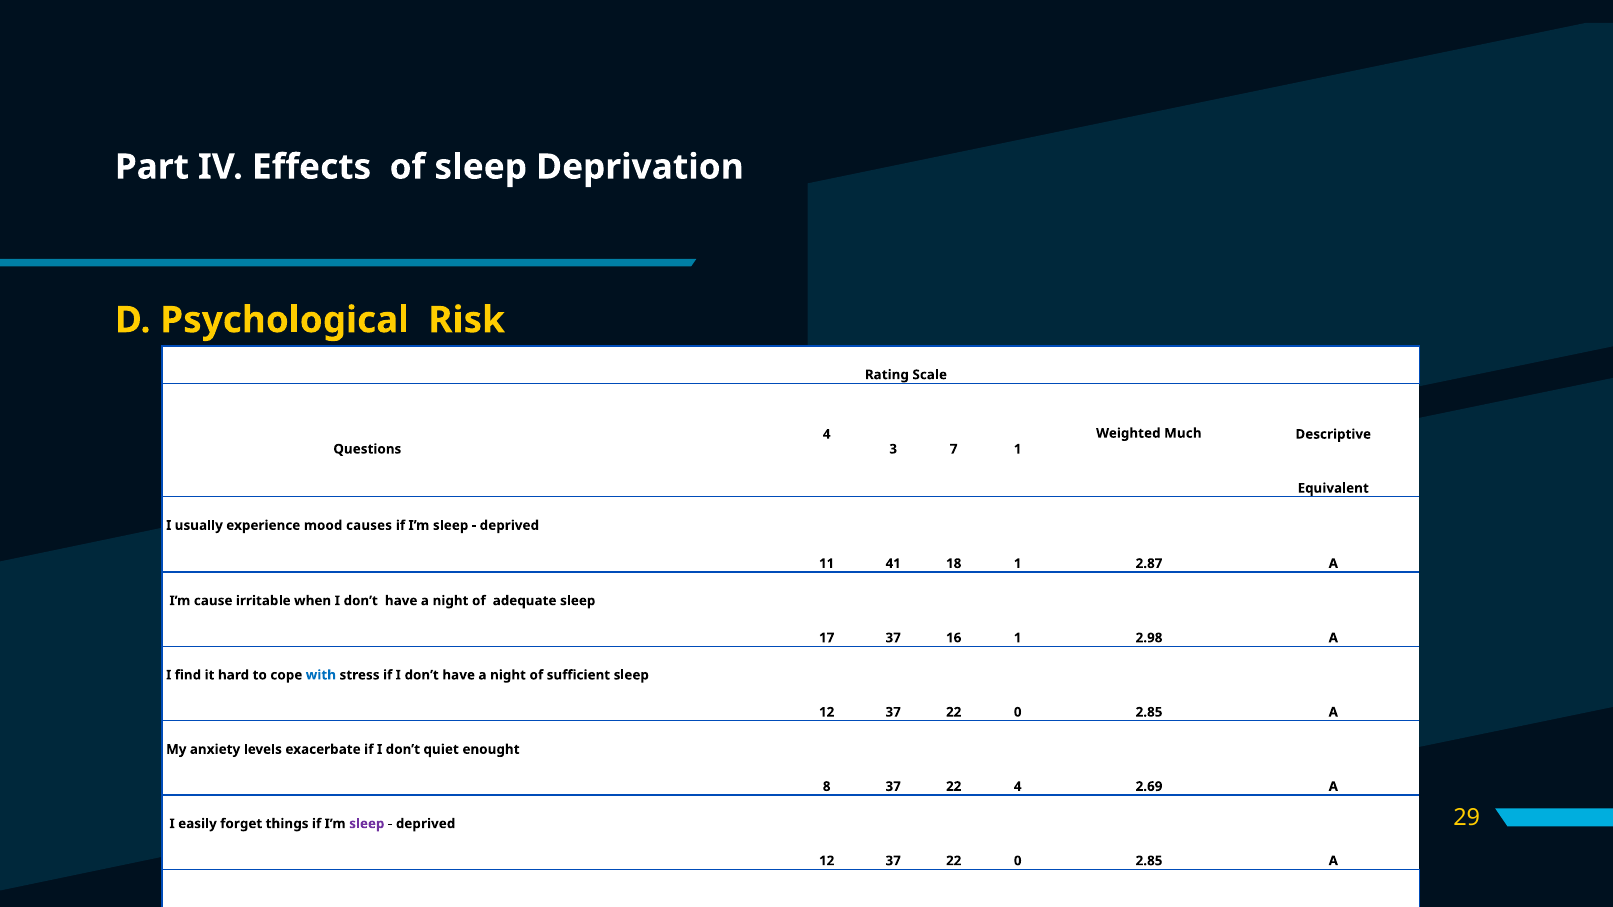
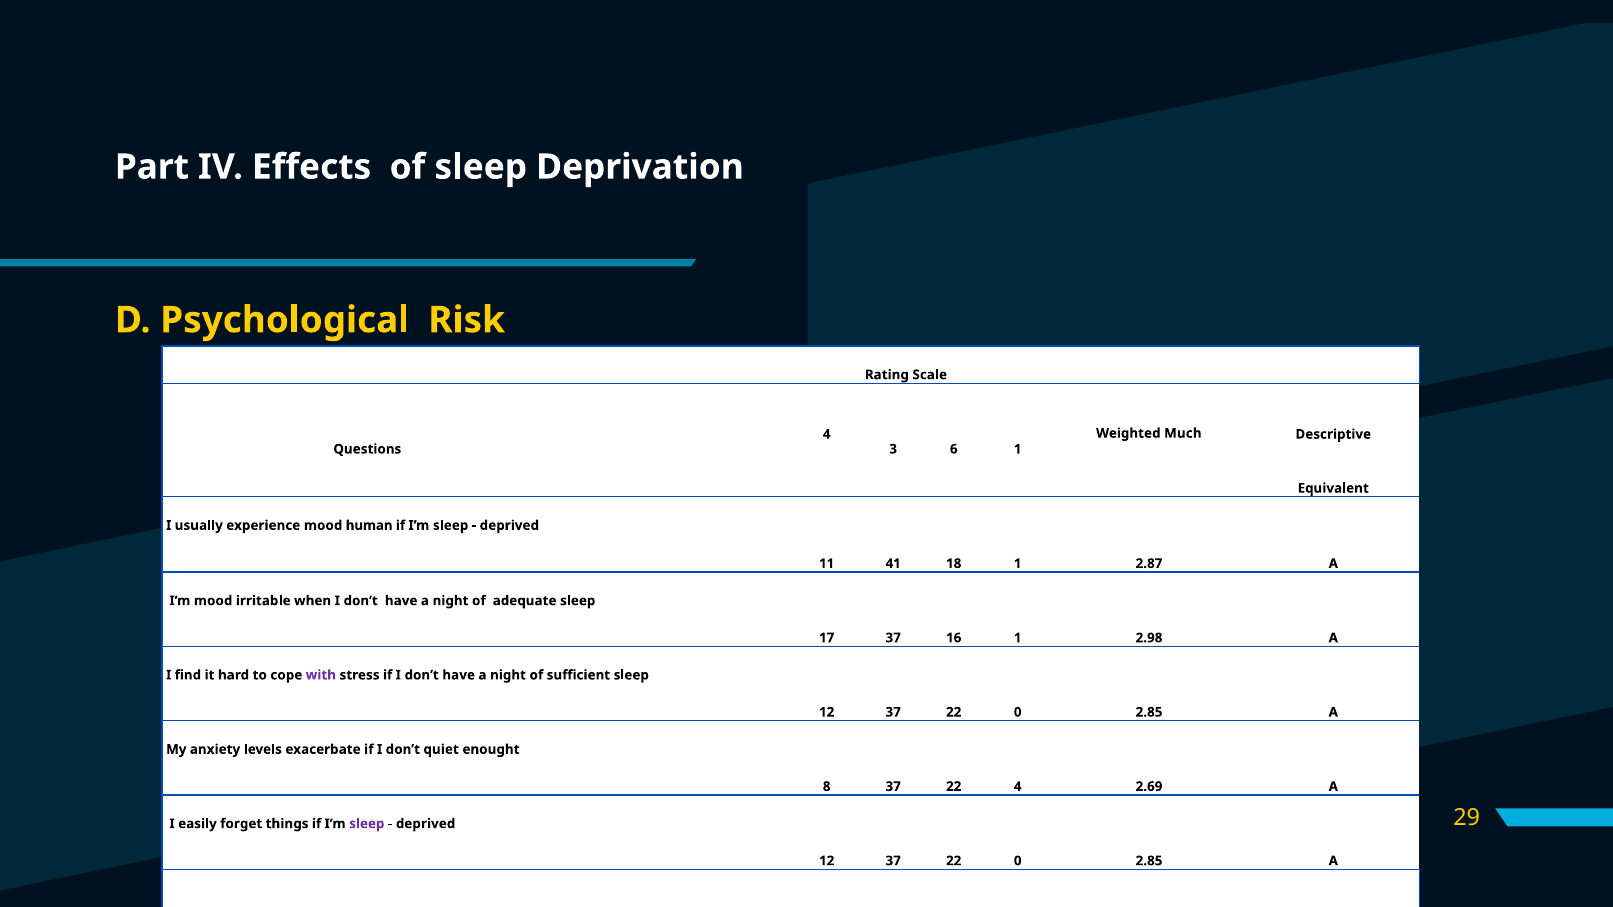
7: 7 -> 6
causes: causes -> human
I’m cause: cause -> mood
with colour: blue -> purple
